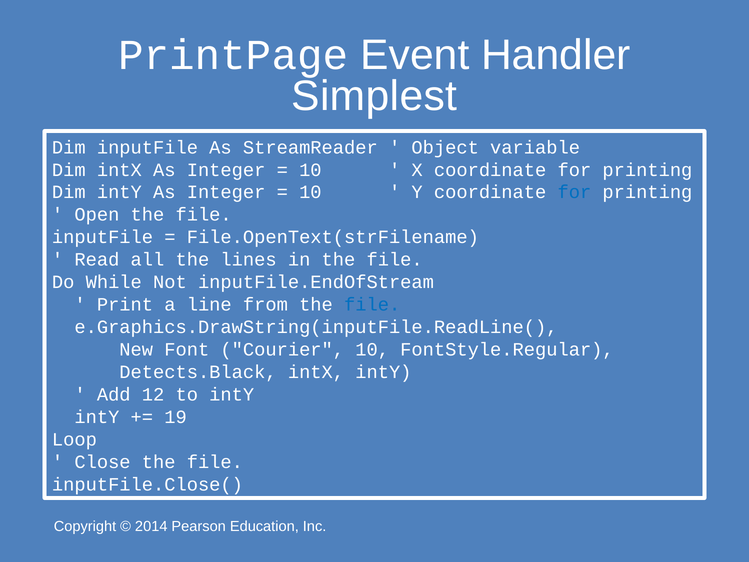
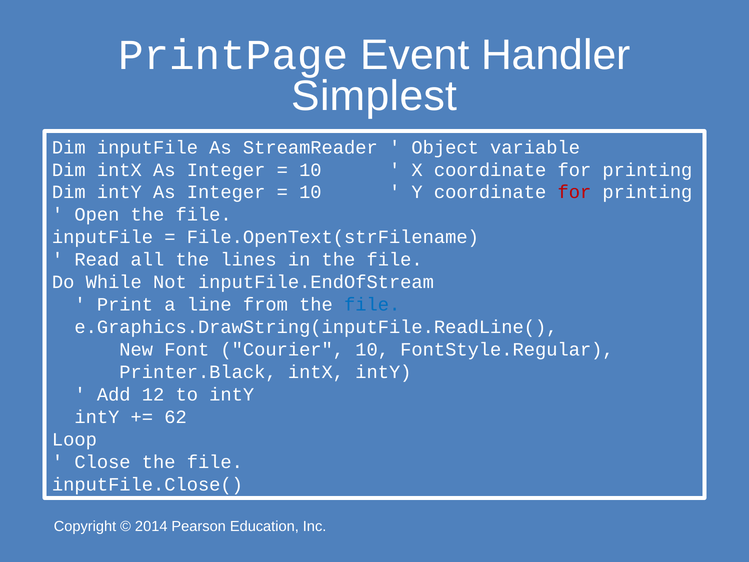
for at (574, 192) colour: blue -> red
Detects.Black: Detects.Black -> Printer.Black
19: 19 -> 62
